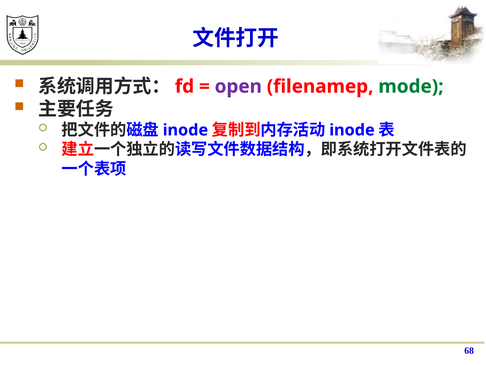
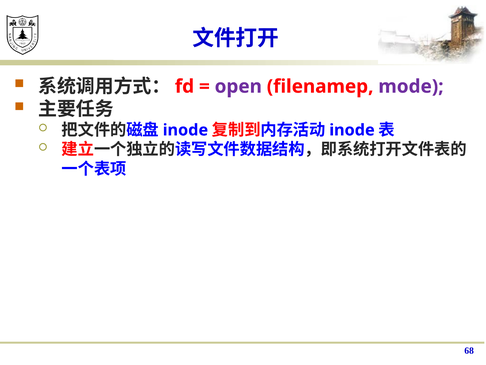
mode colour: green -> purple
